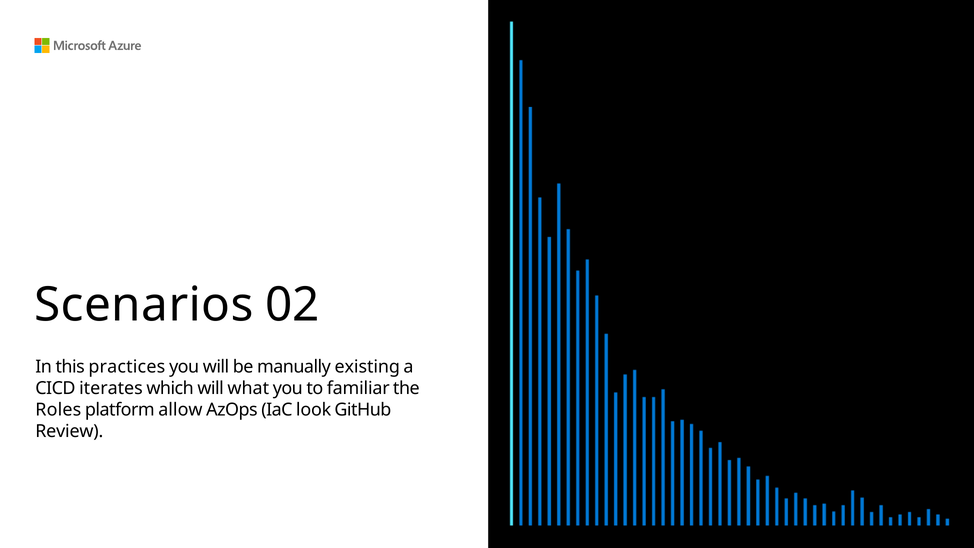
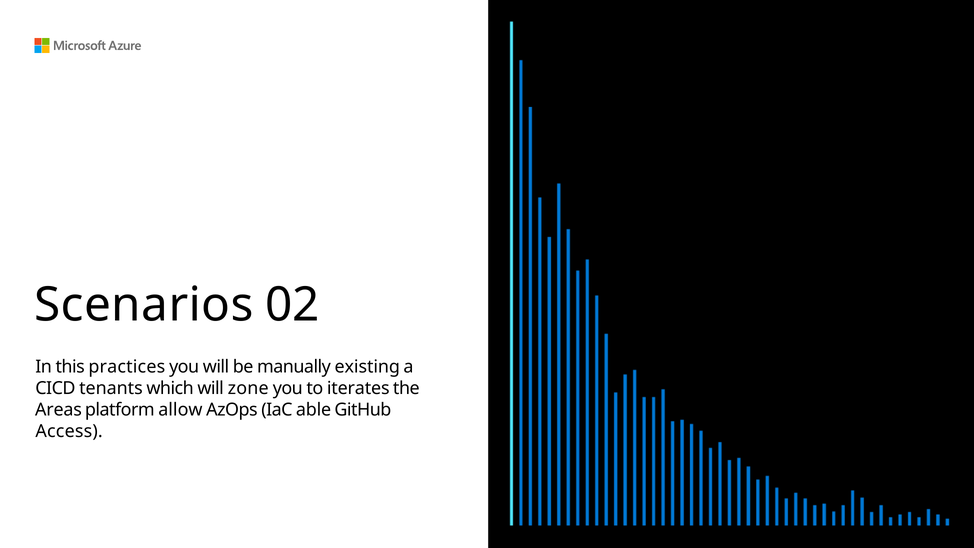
iterates: iterates -> tenants
what: what -> zone
familiar: familiar -> iterates
Roles: Roles -> Areas
look: look -> able
Review: Review -> Access
